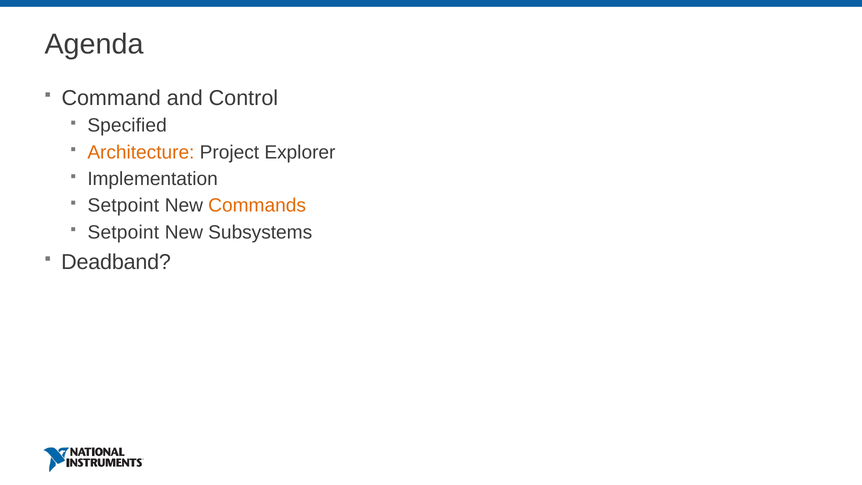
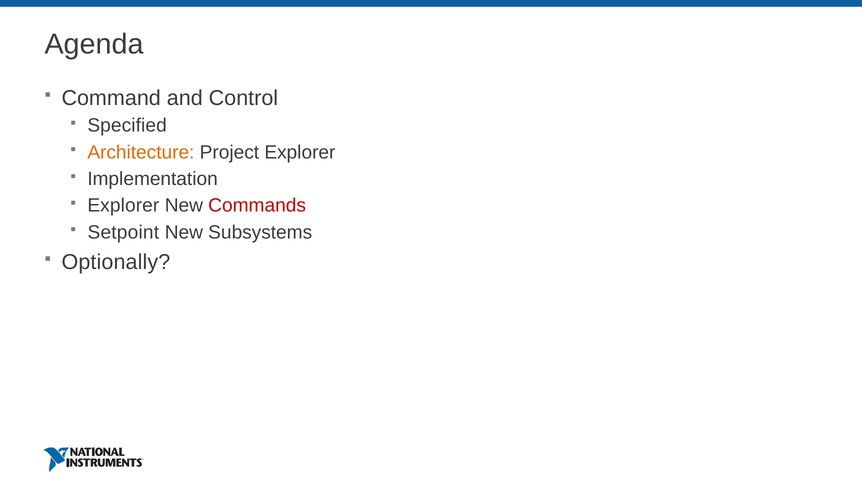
Setpoint at (123, 206): Setpoint -> Explorer
Commands colour: orange -> red
Deadband: Deadband -> Optionally
